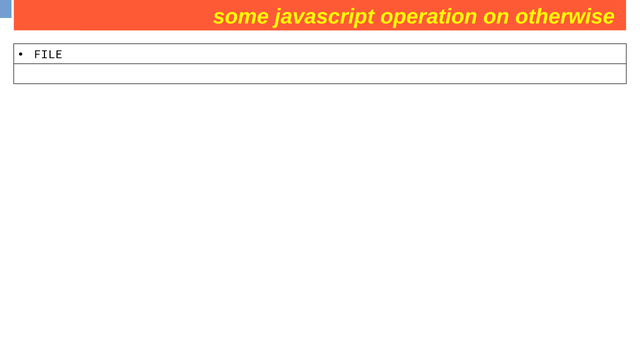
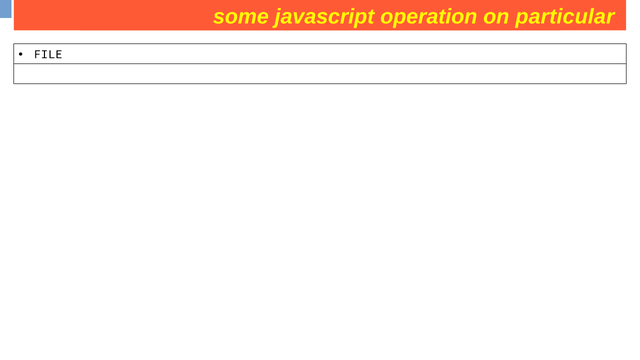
otherwise: otherwise -> particular
